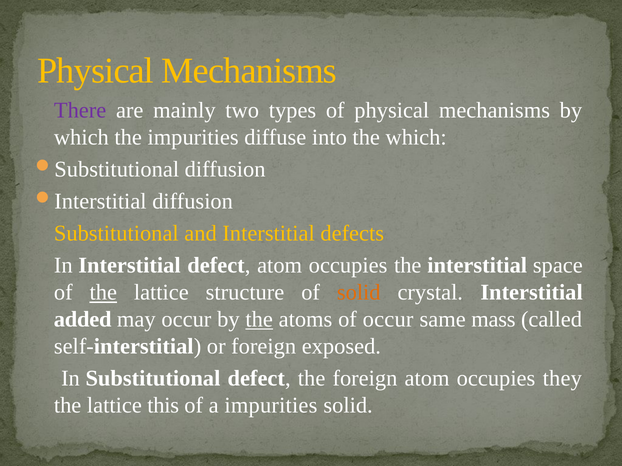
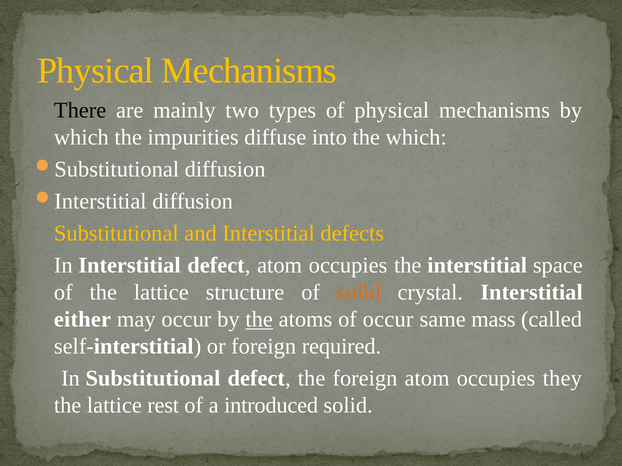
There colour: purple -> black
the at (103, 293) underline: present -> none
added: added -> either
exposed: exposed -> required
this: this -> rest
a impurities: impurities -> introduced
